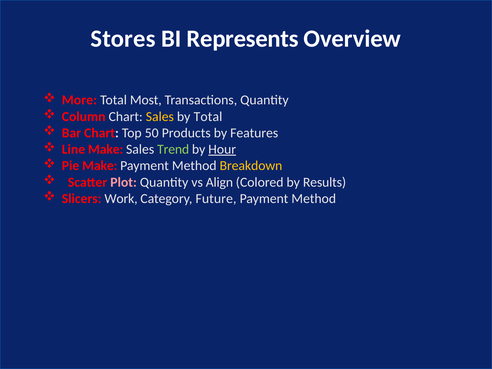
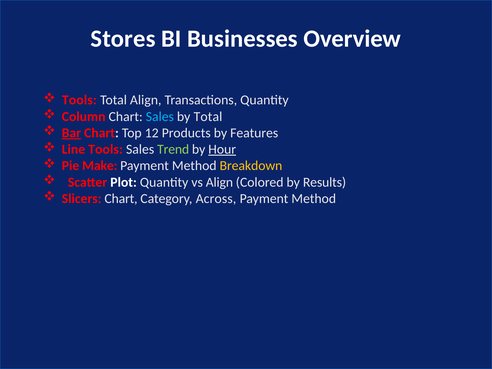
Represents: Represents -> Businesses
More at (79, 100): More -> Tools
Total Most: Most -> Align
Sales at (160, 117) colour: yellow -> light blue
Bar underline: none -> present
50: 50 -> 12
Line Make: Make -> Tools
Plot colour: pink -> white
Slicers Work: Work -> Chart
Future: Future -> Across
